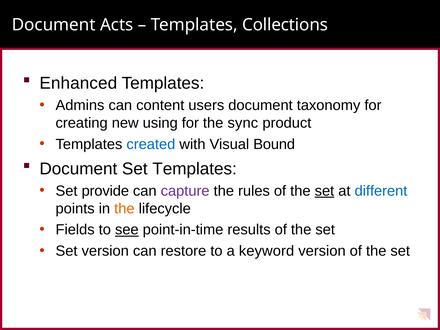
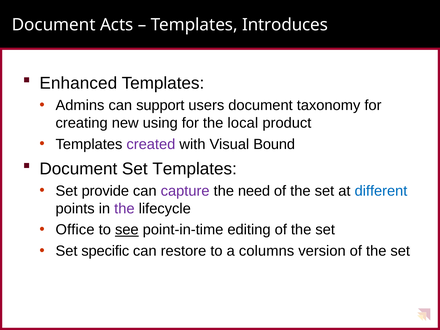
Collections: Collections -> Introduces
content: content -> support
sync: sync -> local
created colour: blue -> purple
rules: rules -> need
set at (324, 191) underline: present -> none
the at (124, 209) colour: orange -> purple
Fields: Fields -> Office
results: results -> editing
Set version: version -> specific
keyword: keyword -> columns
